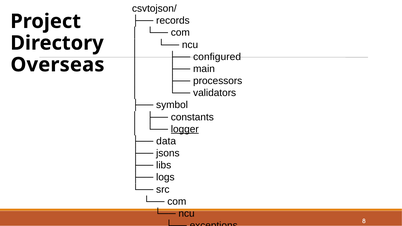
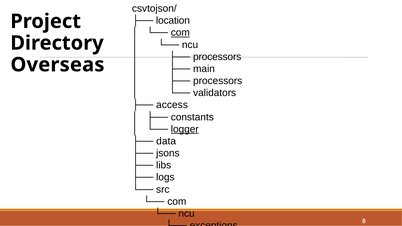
records: records -> location
com at (180, 33) underline: none -> present
configured at (217, 57): configured -> processors
symbol: symbol -> access
